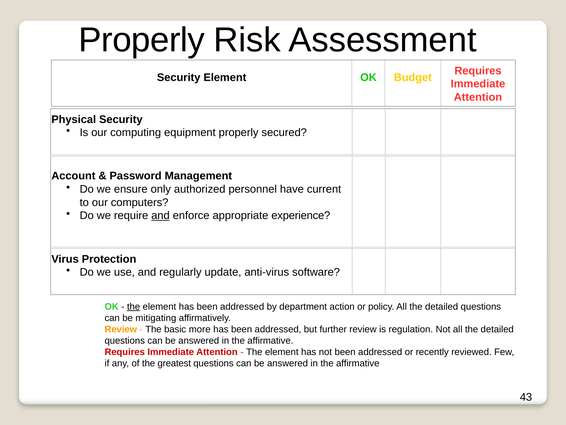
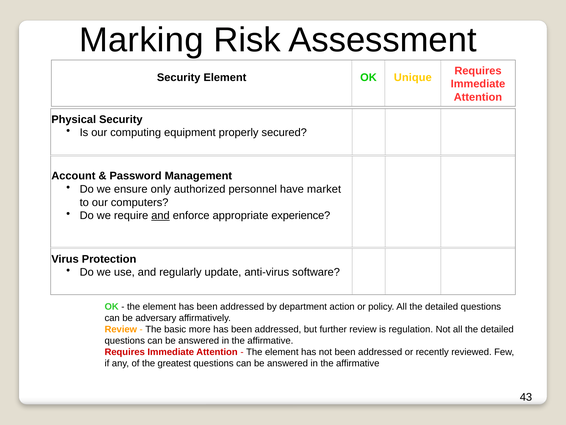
Properly at (142, 40): Properly -> Marking
Budget: Budget -> Unique
current: current -> market
the at (134, 306) underline: present -> none
mitigating: mitigating -> adversary
